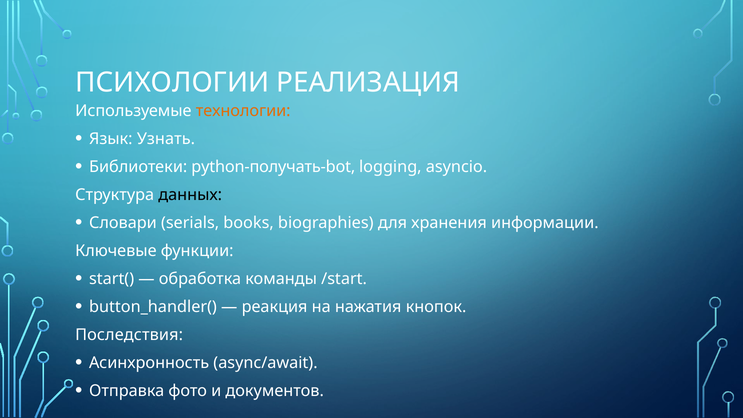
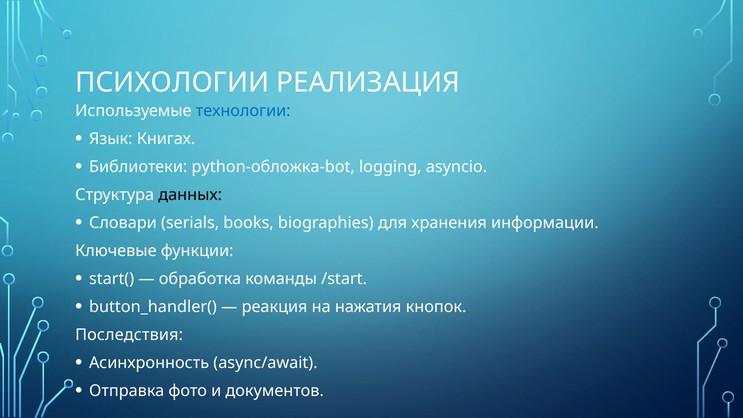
технологии colour: orange -> blue
Узнать: Узнать -> Книгах
python-получать-bot: python-получать-bot -> python-обложка-bot
